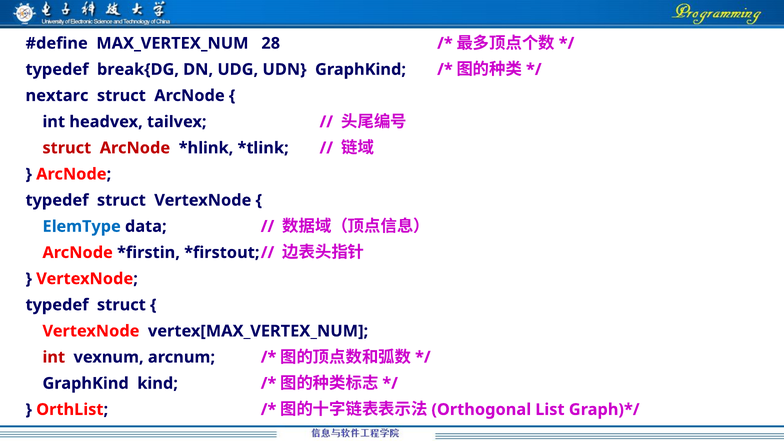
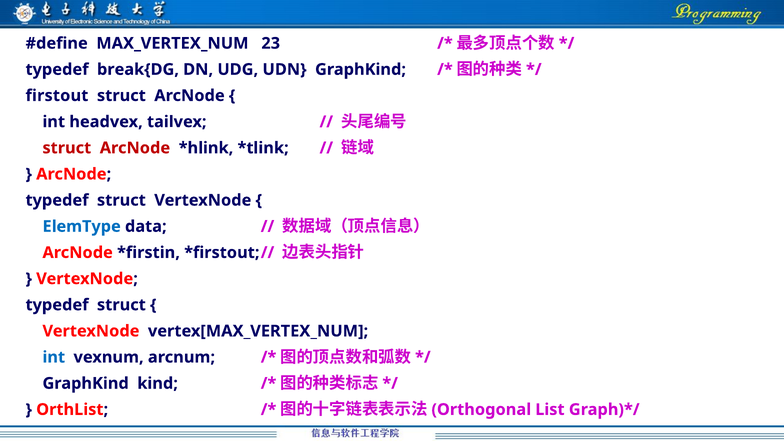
28: 28 -> 23
nextarc: nextarc -> firstout
int at (54, 357) colour: red -> blue
